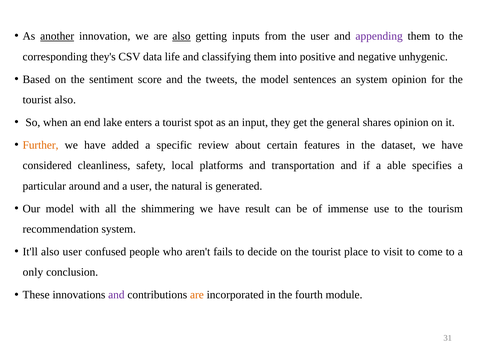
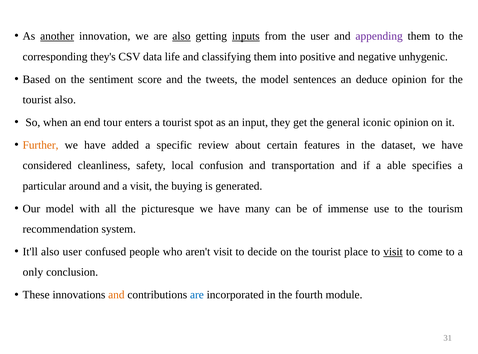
inputs underline: none -> present
an system: system -> deduce
lake: lake -> tour
shares: shares -> iconic
platforms: platforms -> confusion
a user: user -> visit
natural: natural -> buying
shimmering: shimmering -> picturesque
result: result -> many
aren't fails: fails -> visit
visit at (393, 252) underline: none -> present
and at (116, 295) colour: purple -> orange
are at (197, 295) colour: orange -> blue
